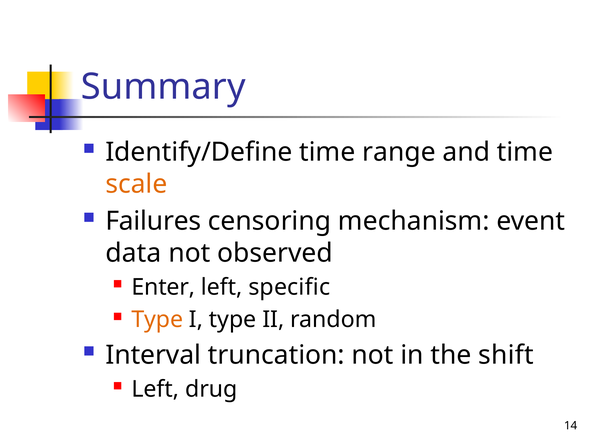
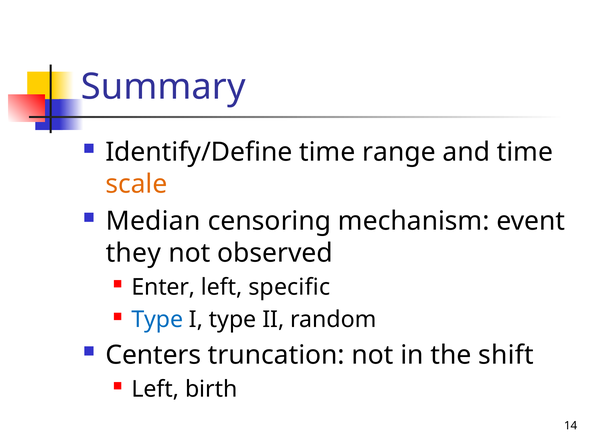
Failures: Failures -> Median
data: data -> they
Type at (157, 320) colour: orange -> blue
Interval: Interval -> Centers
drug: drug -> birth
